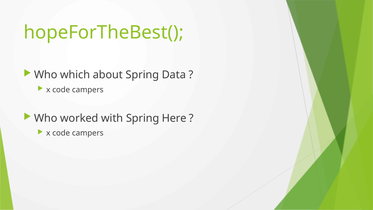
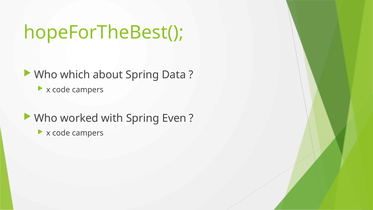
Here: Here -> Even
